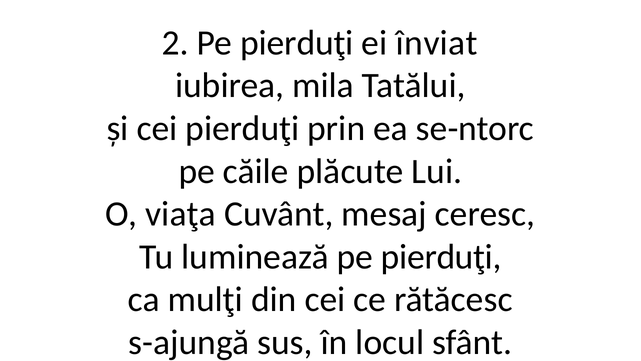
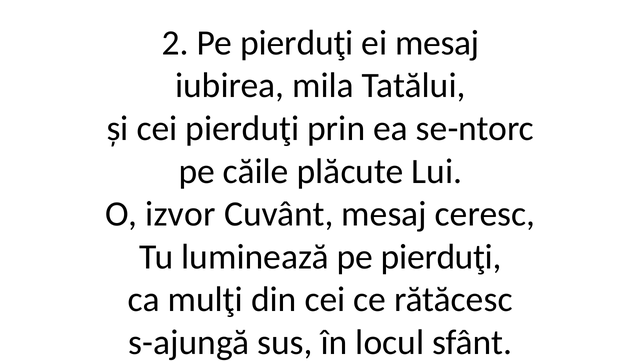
ei înviat: înviat -> mesaj
viaţa: viaţa -> izvor
